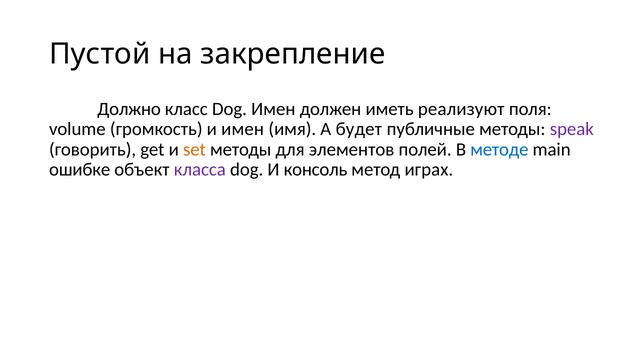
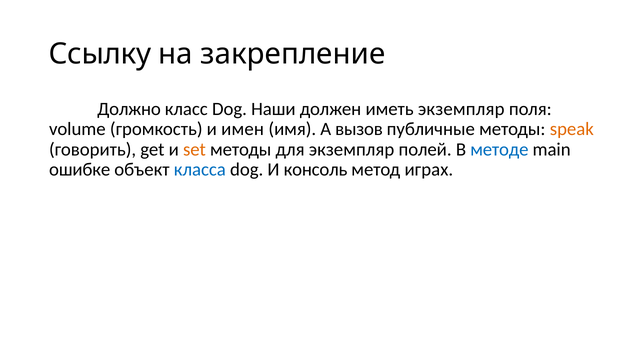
Пустой: Пустой -> Ссылку
Dog Имен: Имен -> Наши
иметь реализуют: реализуют -> экземпляр
будет: будет -> вызов
speak colour: purple -> orange
для элементов: элементов -> экземпляр
класса colour: purple -> blue
